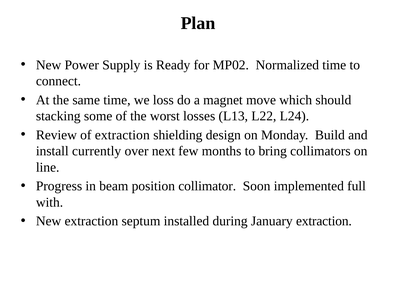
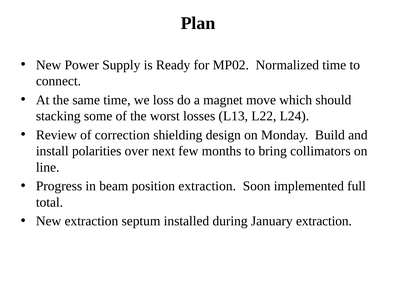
of extraction: extraction -> correction
currently: currently -> polarities
position collimator: collimator -> extraction
with: with -> total
